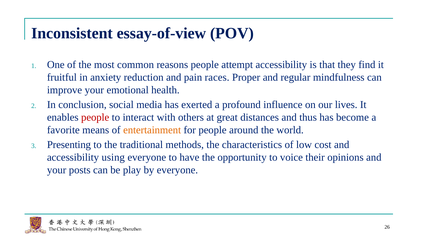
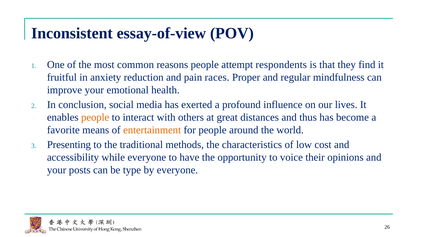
attempt accessibility: accessibility -> respondents
people at (95, 117) colour: red -> orange
using: using -> while
play: play -> type
